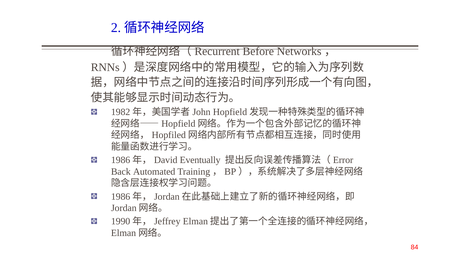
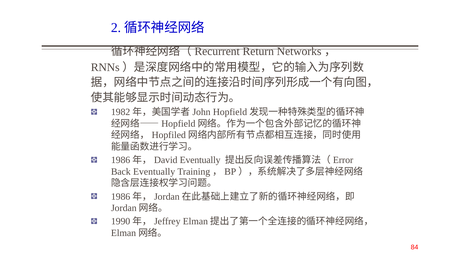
Before: Before -> Return
Back Automated: Automated -> Eventually
